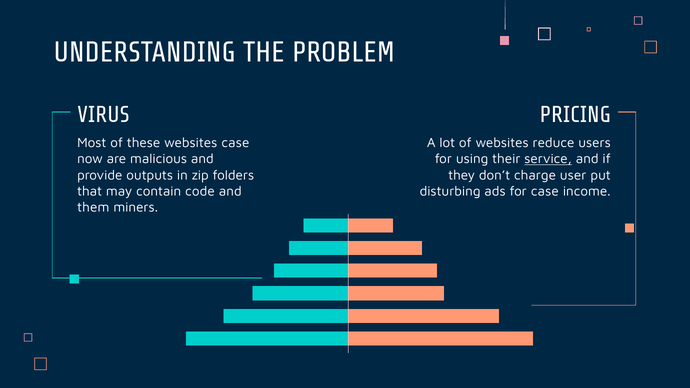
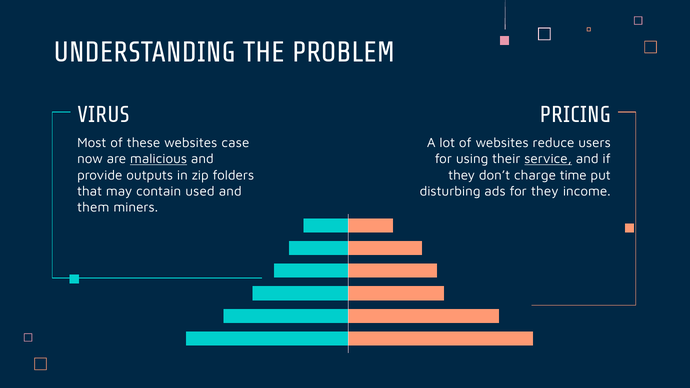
malicious underline: none -> present
user: user -> time
code: code -> used
for case: case -> they
